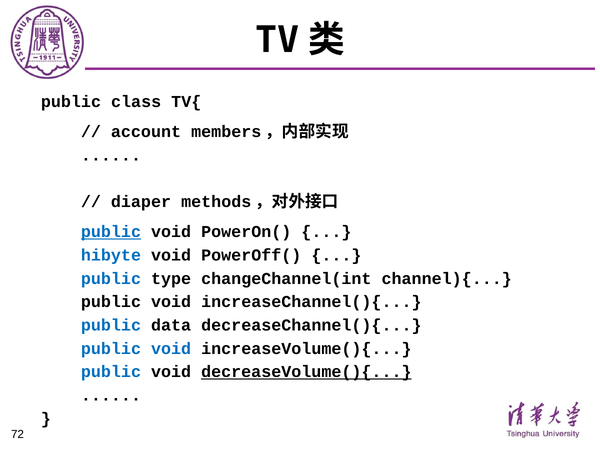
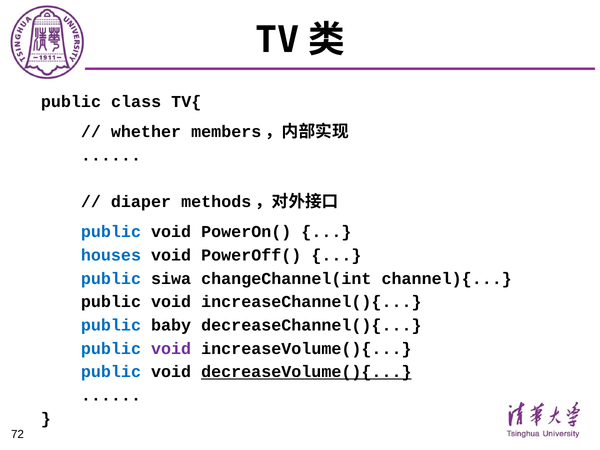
account: account -> whether
public at (111, 232) underline: present -> none
hibyte: hibyte -> houses
type: type -> siwa
data: data -> baby
void at (171, 349) colour: blue -> purple
